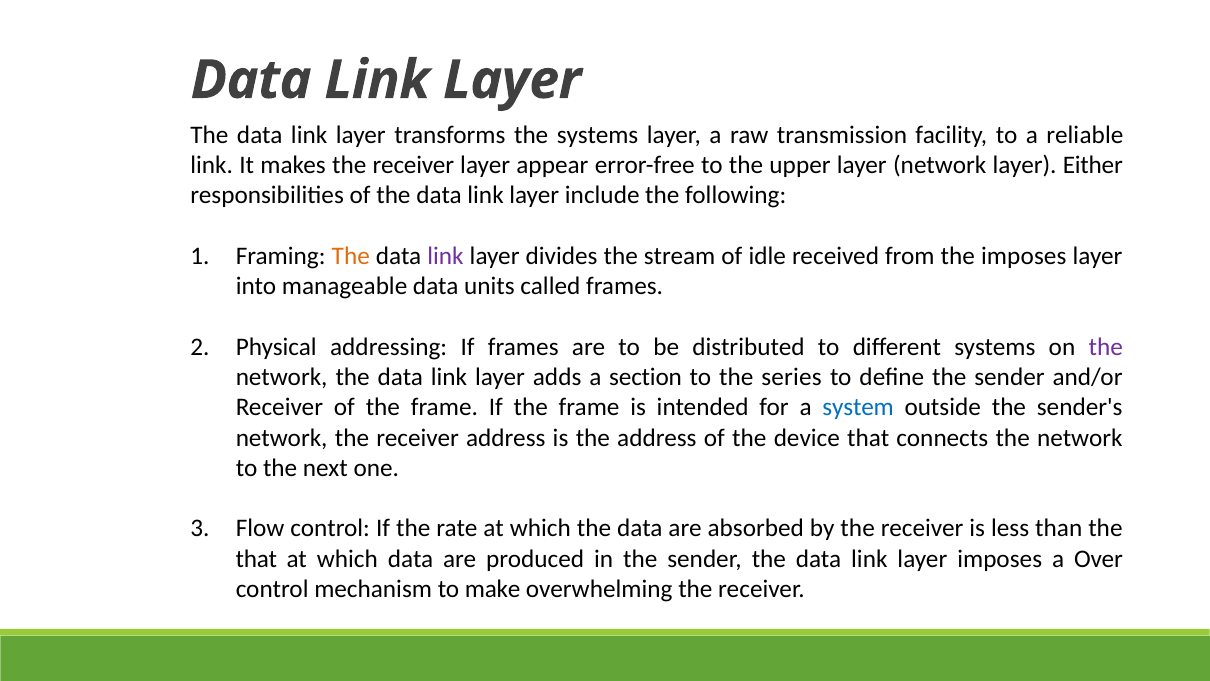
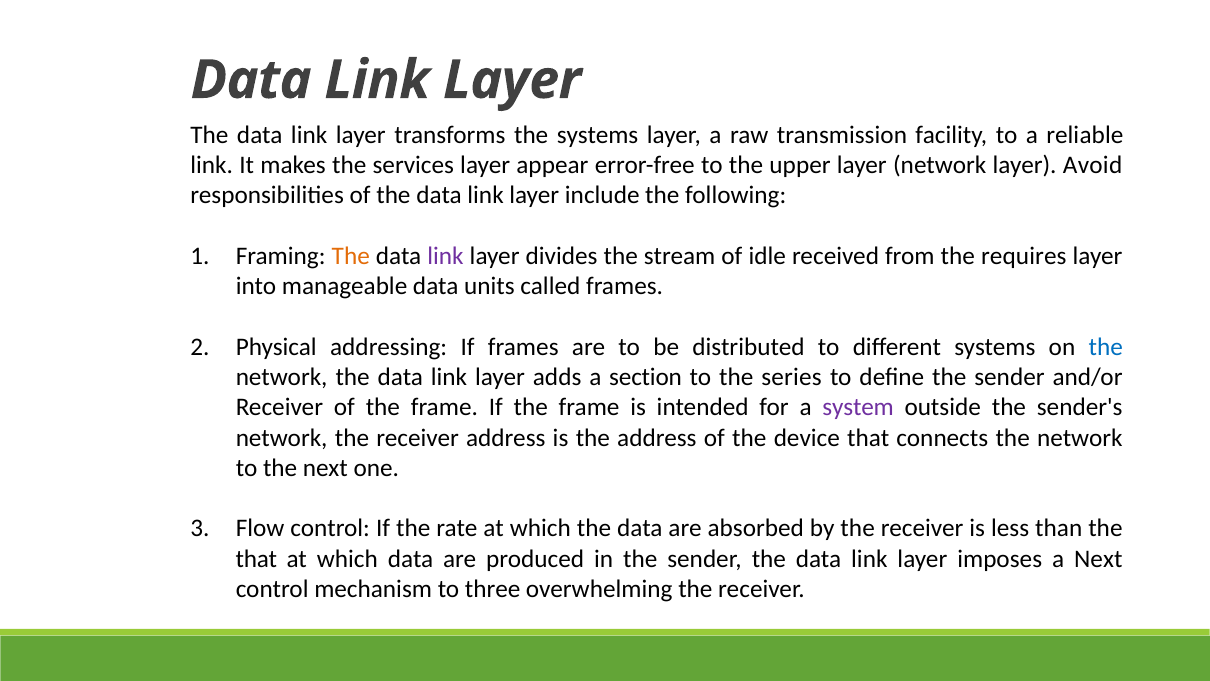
makes the receiver: receiver -> services
Either: Either -> Avoid
the imposes: imposes -> requires
the at (1106, 347) colour: purple -> blue
system colour: blue -> purple
a Over: Over -> Next
make: make -> three
